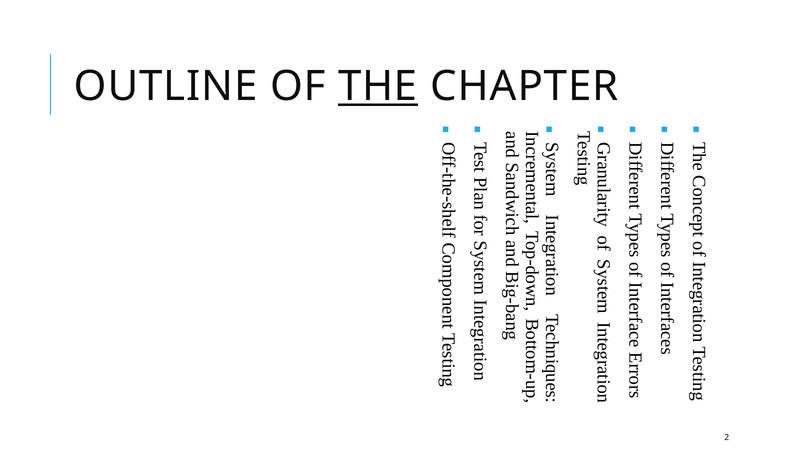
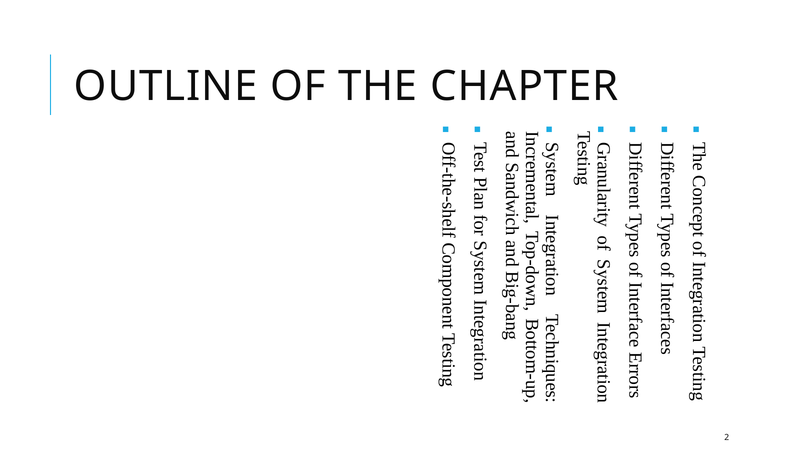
THE underline: present -> none
